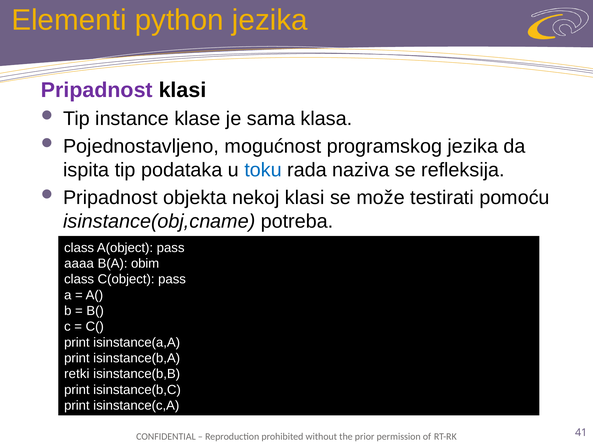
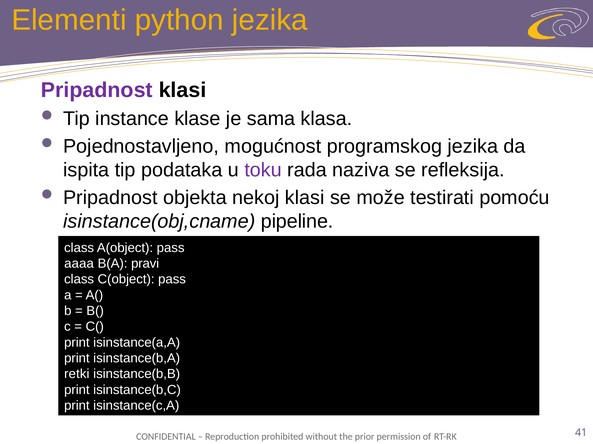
toku colour: blue -> purple
potreba: potreba -> pipeline
obim: obim -> pravi
